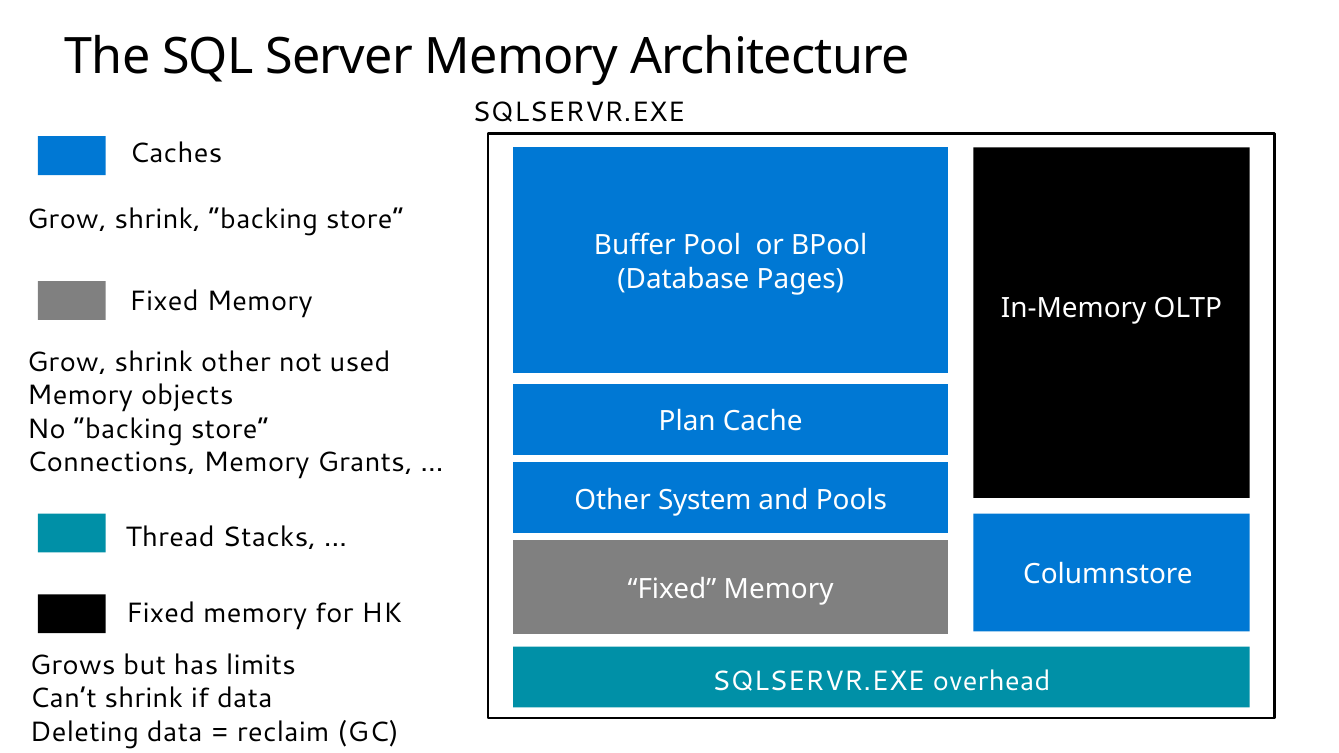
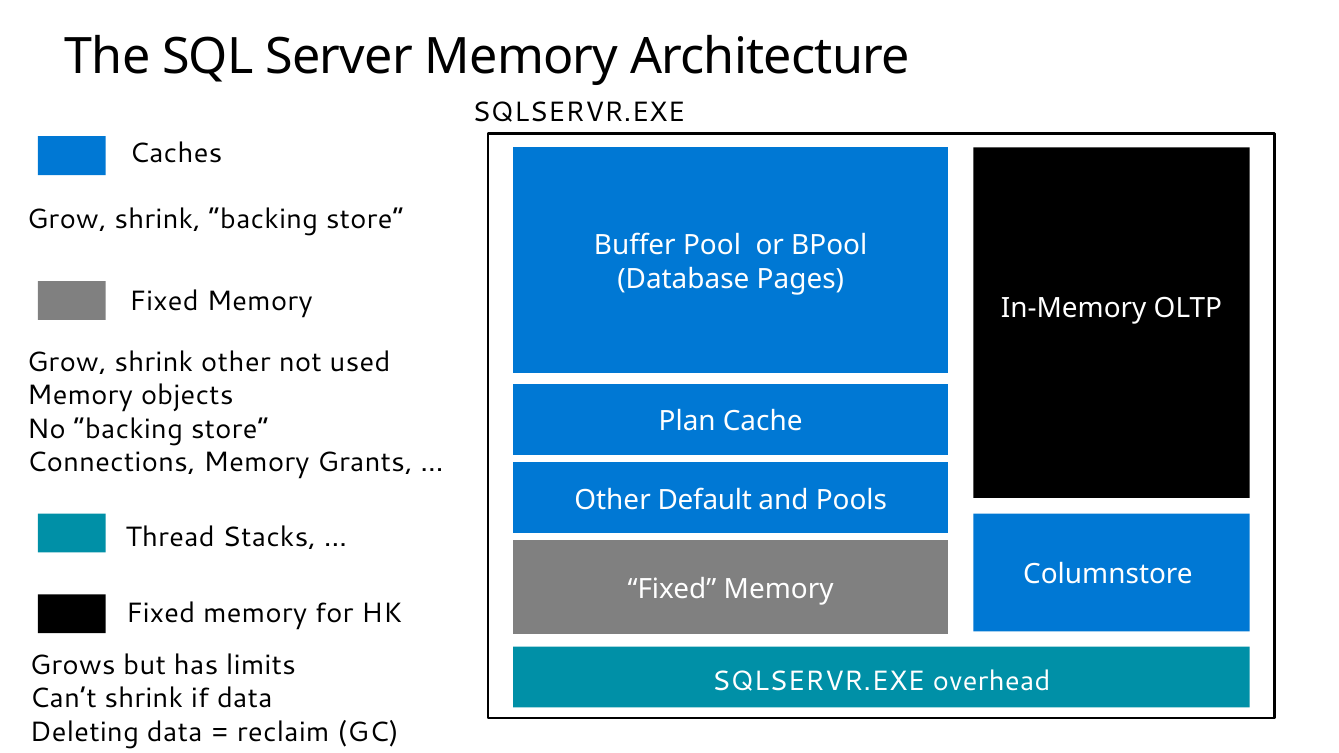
System: System -> Default
